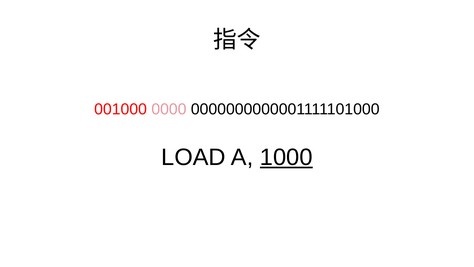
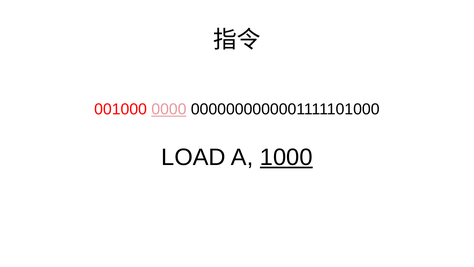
0000 underline: none -> present
